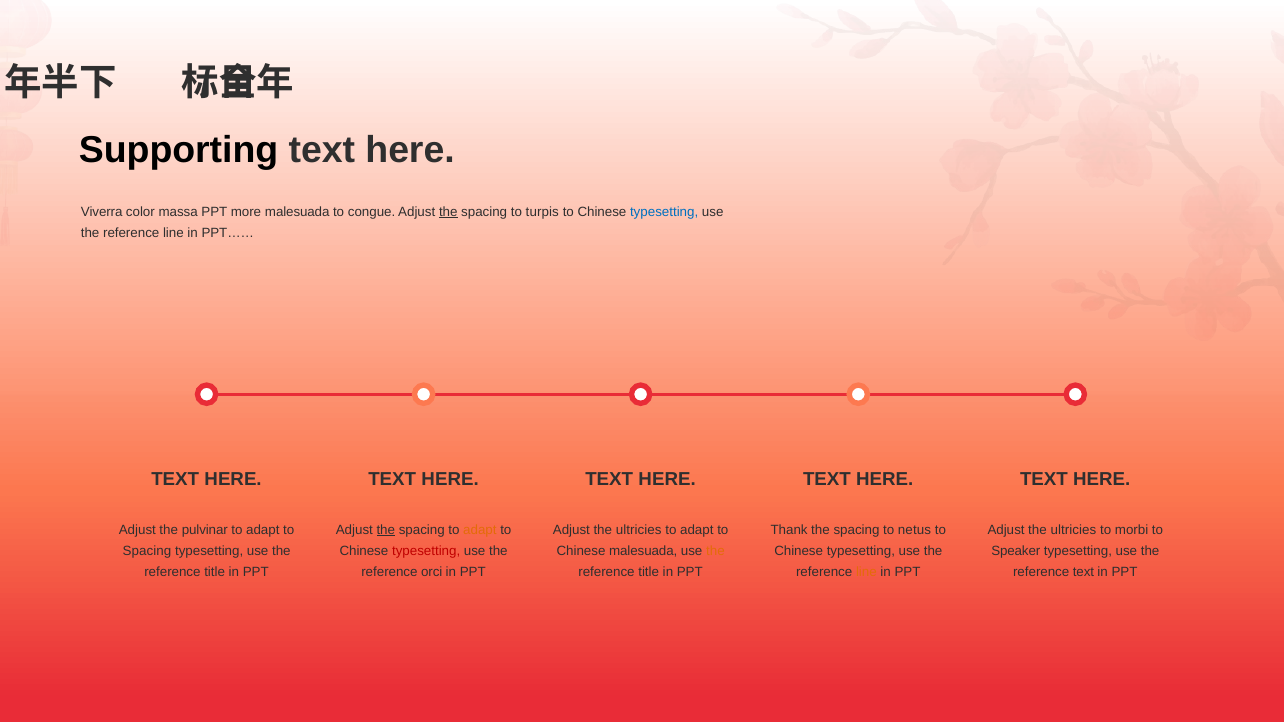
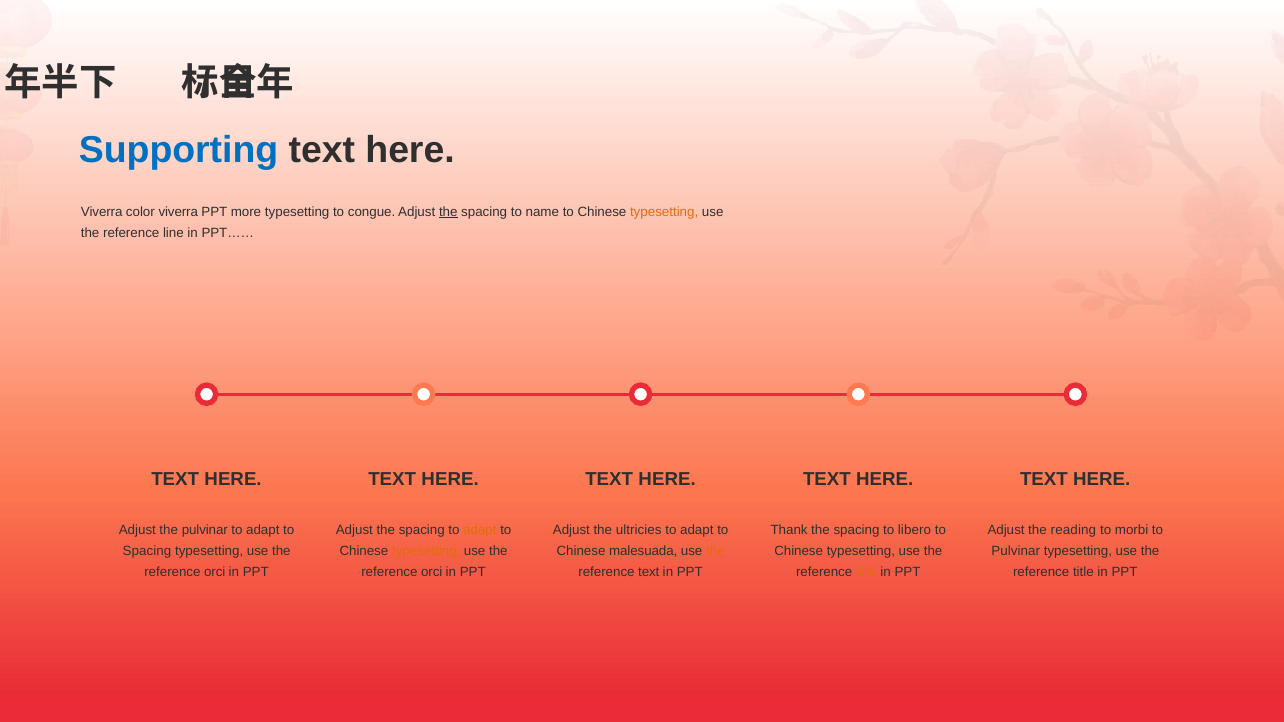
Supporting colour: black -> blue
color massa: massa -> viverra
more malesuada: malesuada -> typesetting
turpis: turpis -> name
typesetting at (664, 212) colour: blue -> orange
the at (386, 530) underline: present -> none
netus: netus -> libero
ultricies at (1073, 530): ultricies -> reading
typesetting at (426, 551) colour: red -> orange
Speaker at (1016, 551): Speaker -> Pulvinar
title at (215, 572): title -> orci
title at (649, 572): title -> text
reference text: text -> title
